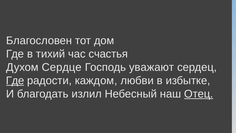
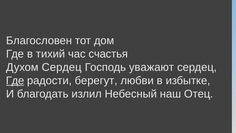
Духом Сердце: Сердце -> Сердец
каждом: каждом -> берегут
Отец underline: present -> none
